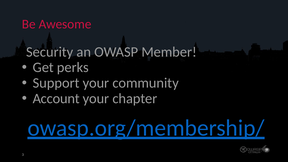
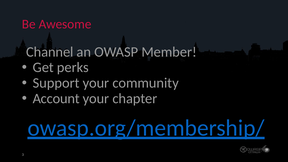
Security: Security -> Channel
